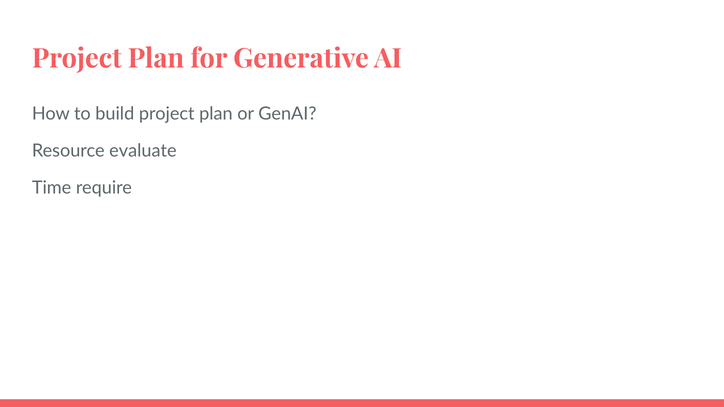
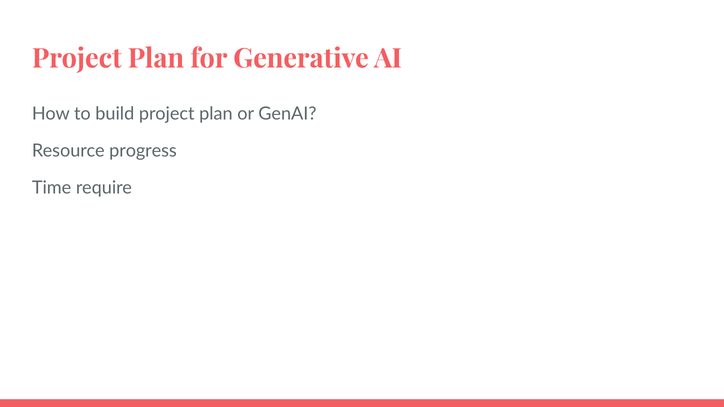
evaluate: evaluate -> progress
